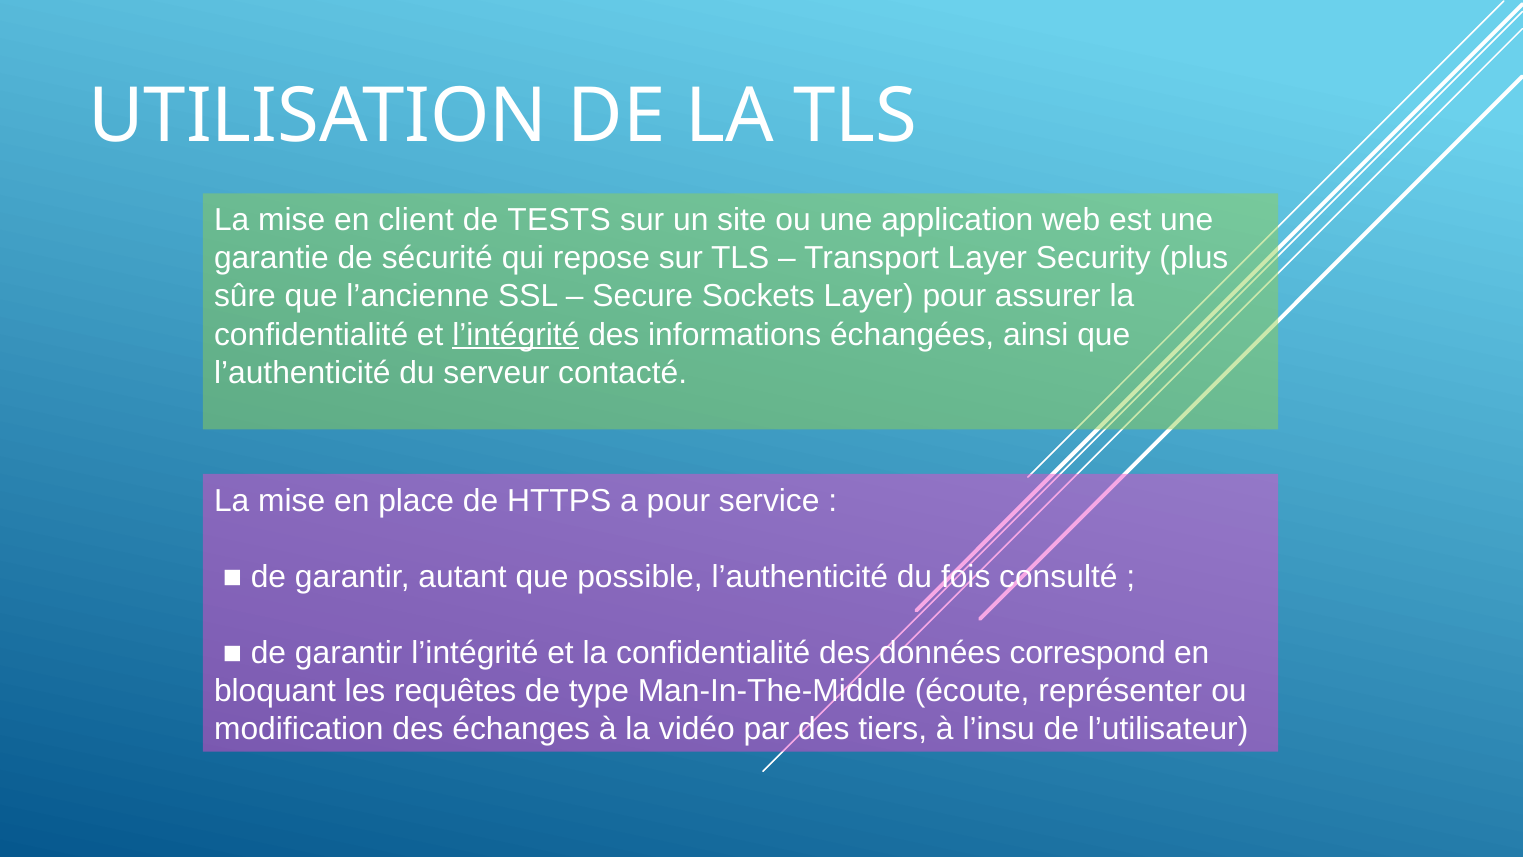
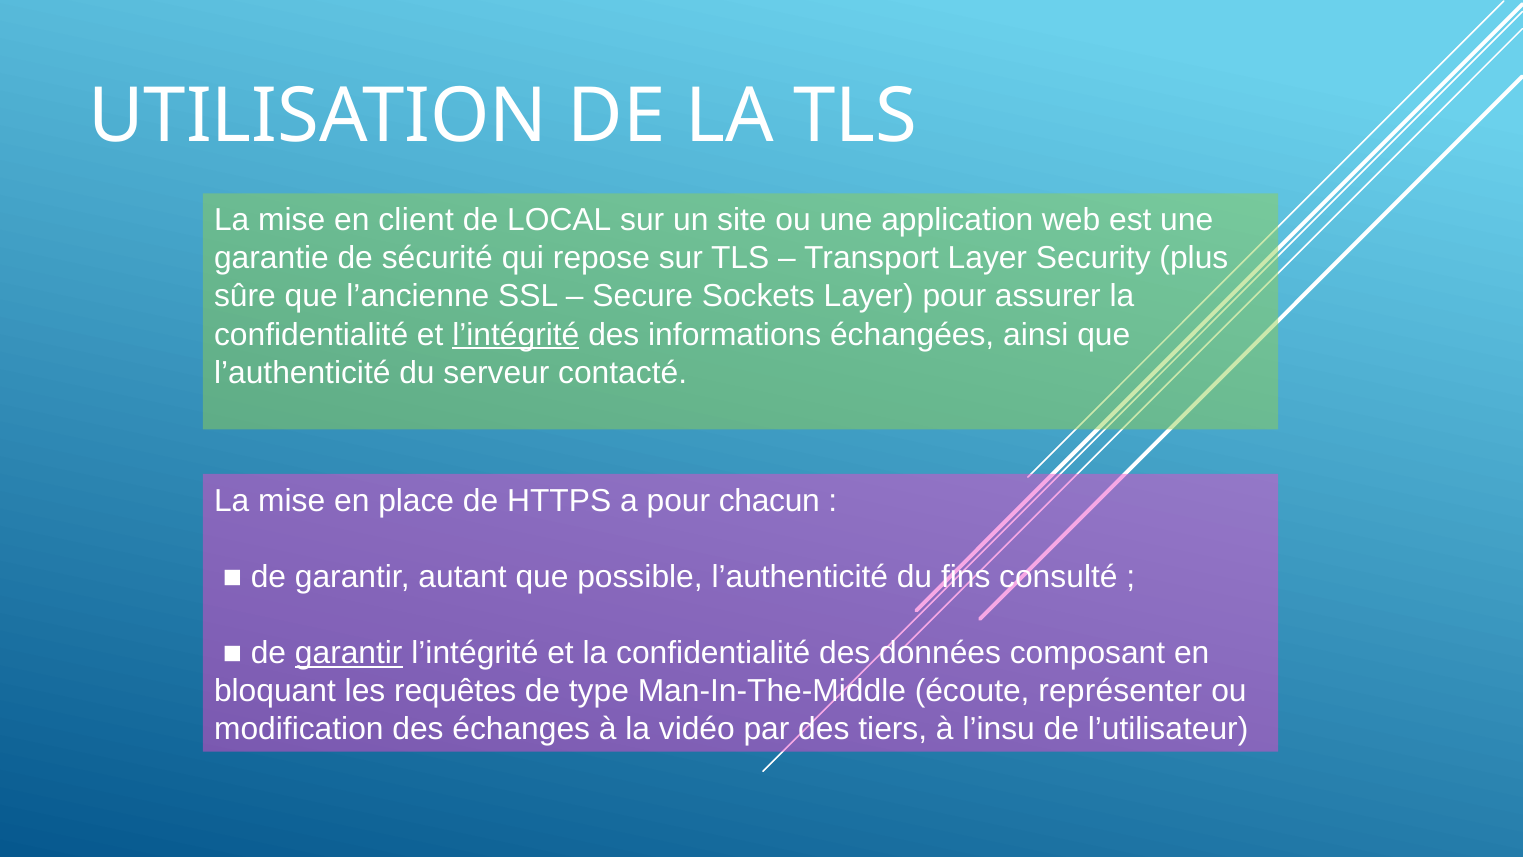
TESTS: TESTS -> LOCAL
service: service -> chacun
fois: fois -> fins
garantir at (349, 653) underline: none -> present
correspond: correspond -> composant
